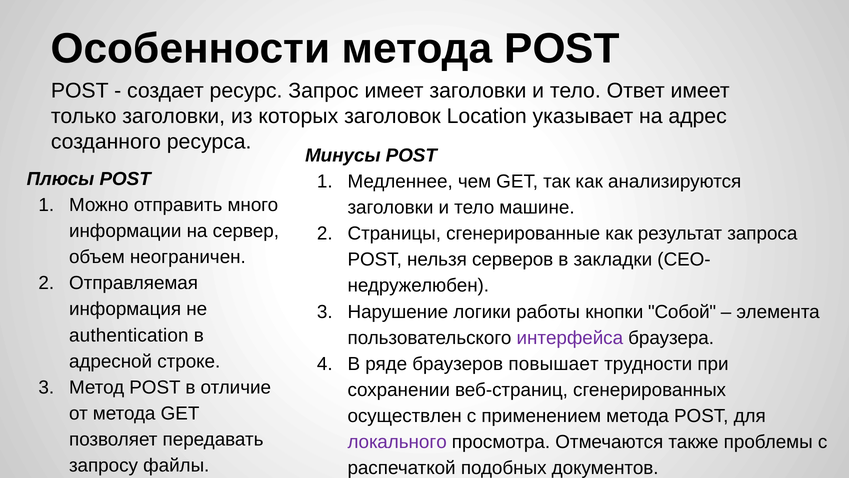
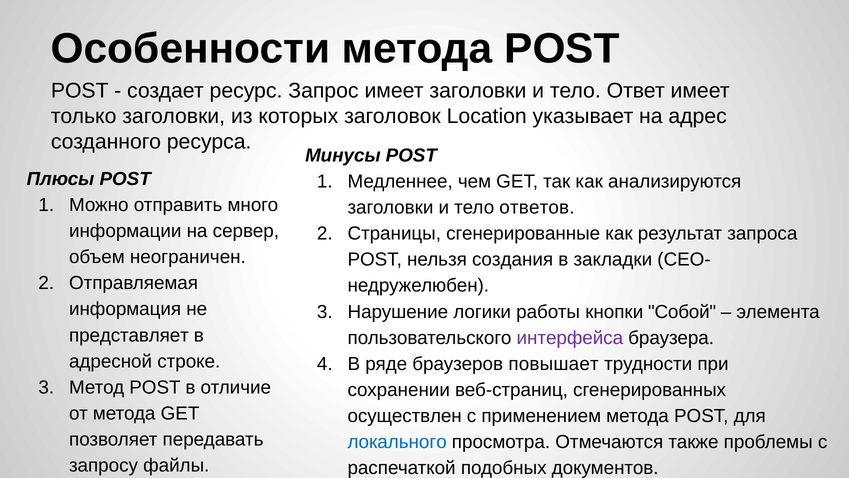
машине: машине -> ответов
серверов: серверов -> создания
authentication: authentication -> представляет
локального colour: purple -> blue
